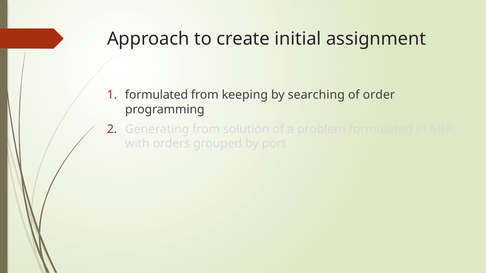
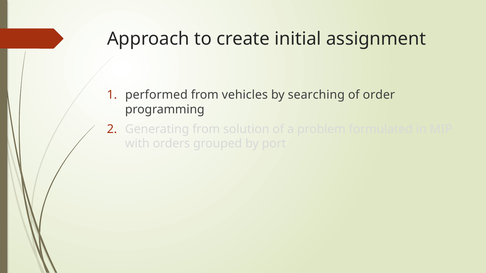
formulated at (157, 95): formulated -> performed
keeping: keeping -> vehicles
